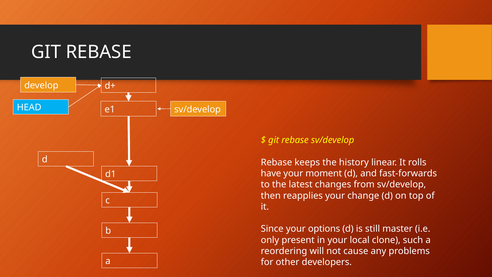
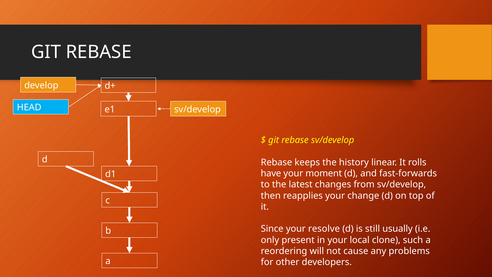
options: options -> resolve
master: master -> usually
